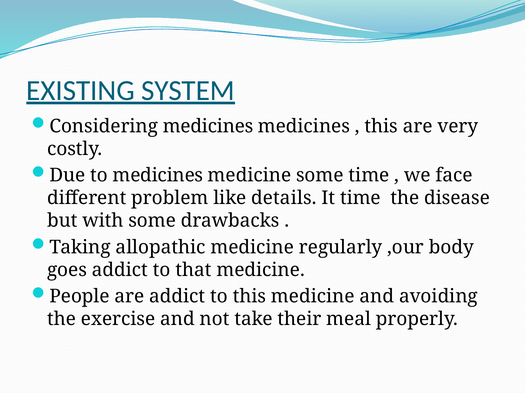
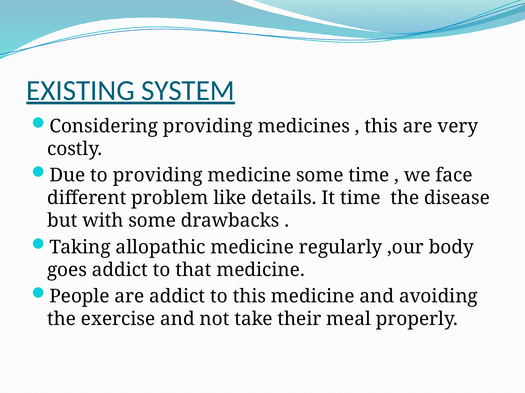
Considering medicines: medicines -> providing
to medicines: medicines -> providing
